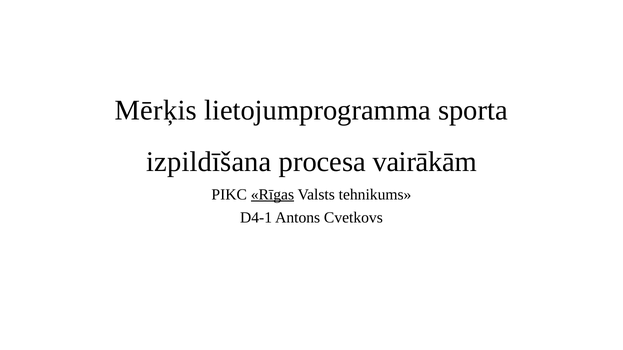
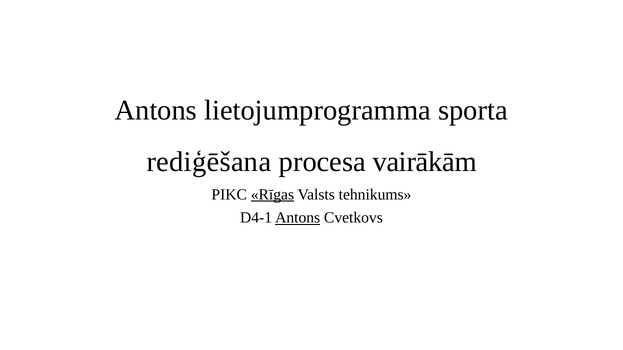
Mērķis at (156, 110): Mērķis -> Antons
izpildīšana: izpildīšana -> rediģēšana
Antons at (298, 218) underline: none -> present
